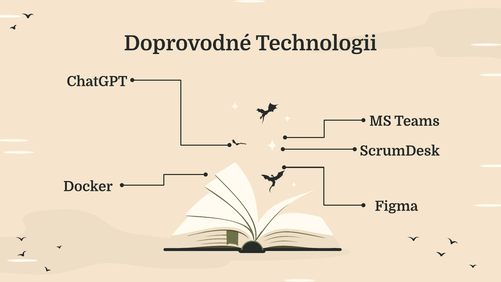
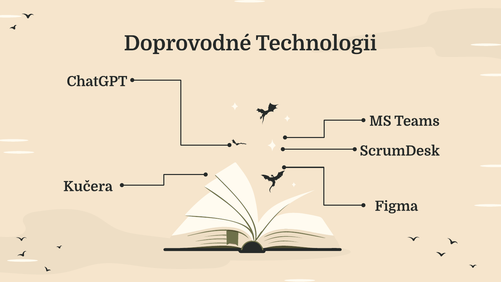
Docker: Docker -> Kučera
